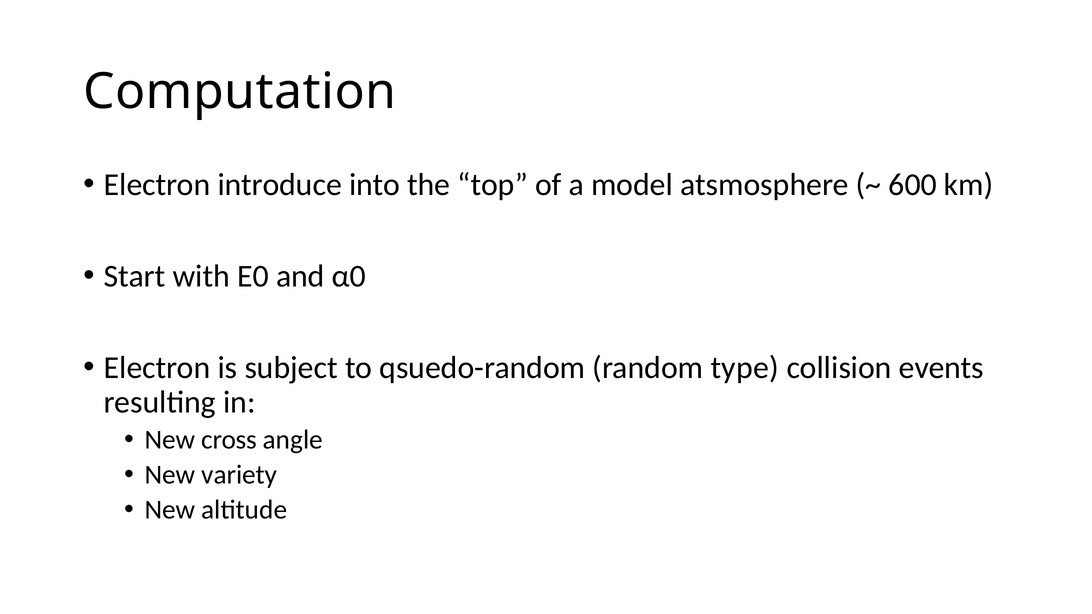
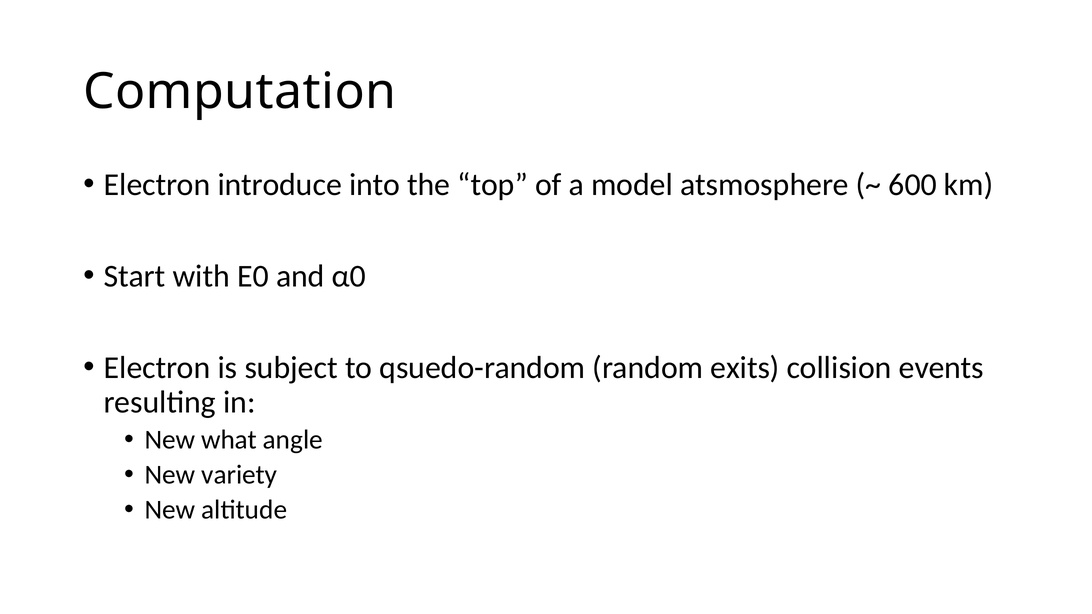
type: type -> exits
cross: cross -> what
